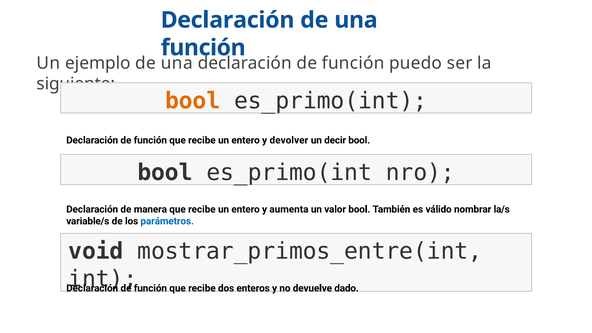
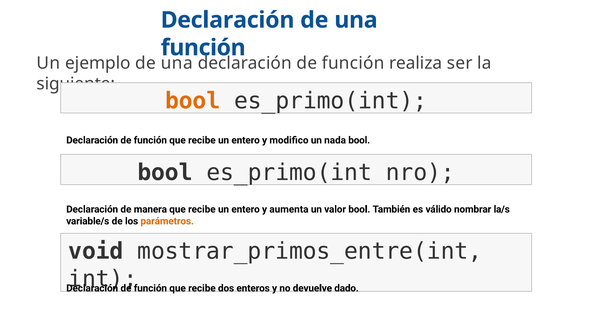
puedo: puedo -> realiza
devolver: devolver -> modiﬁco
decir: decir -> nada
parámetros colour: blue -> orange
